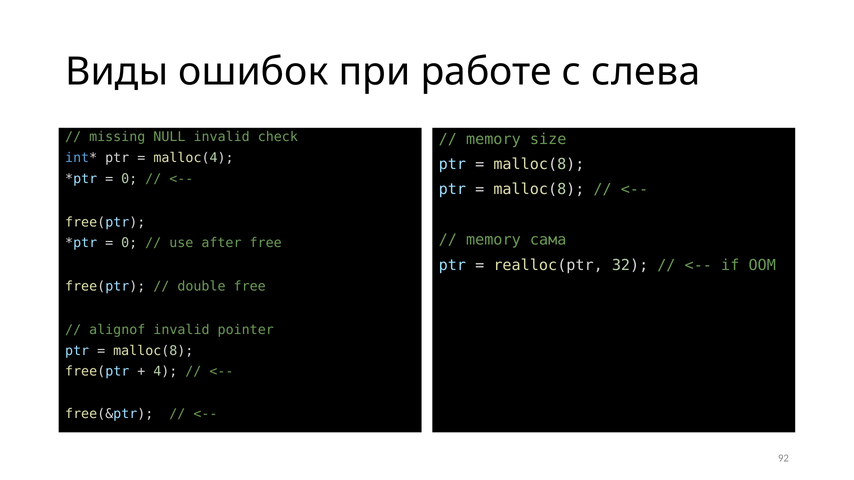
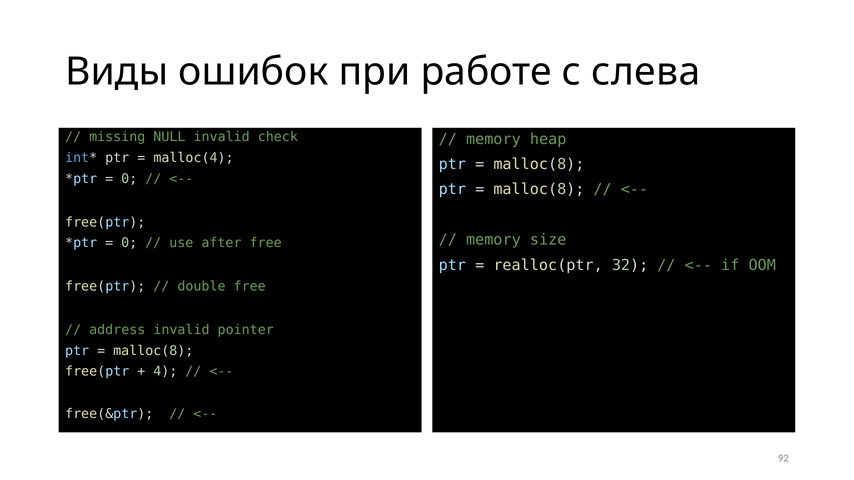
memory size: size -> heap
сама: сама -> size
alignof: alignof -> address
